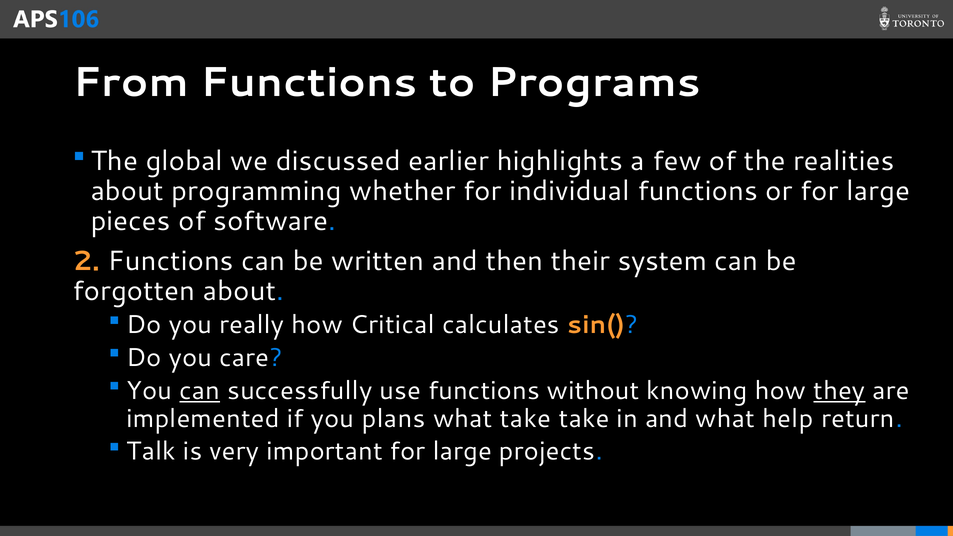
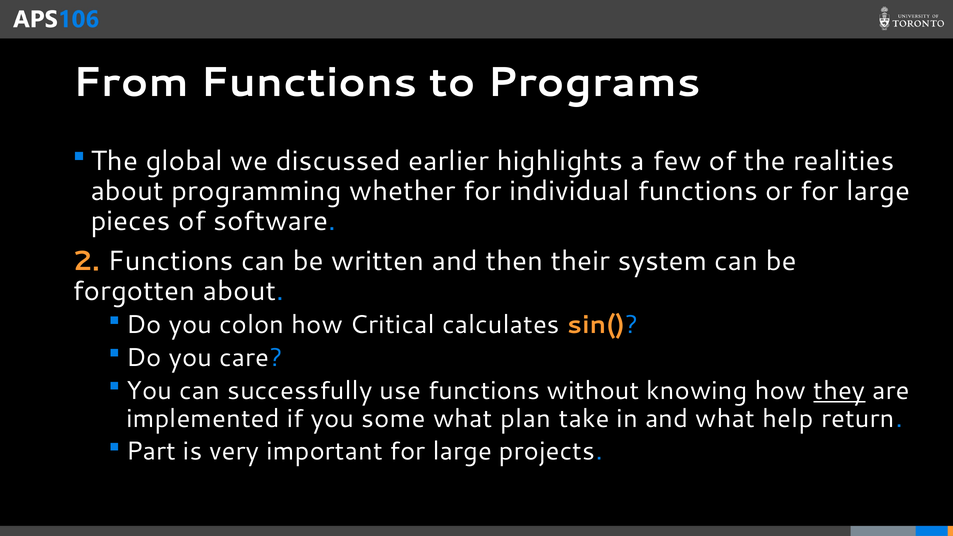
really: really -> colon
can at (200, 391) underline: present -> none
plans: plans -> some
what take: take -> plan
Talk: Talk -> Part
